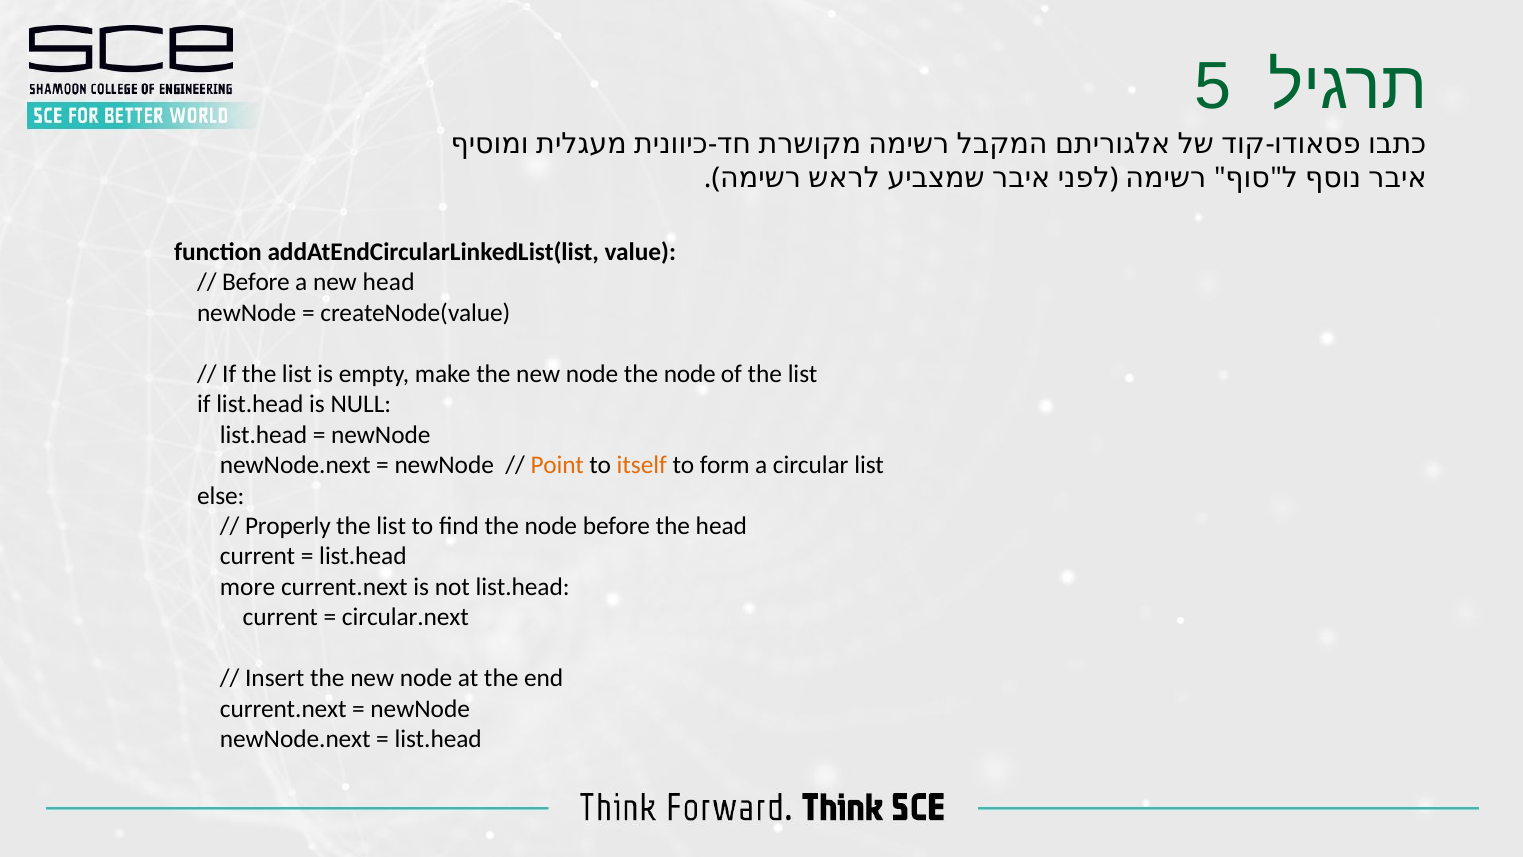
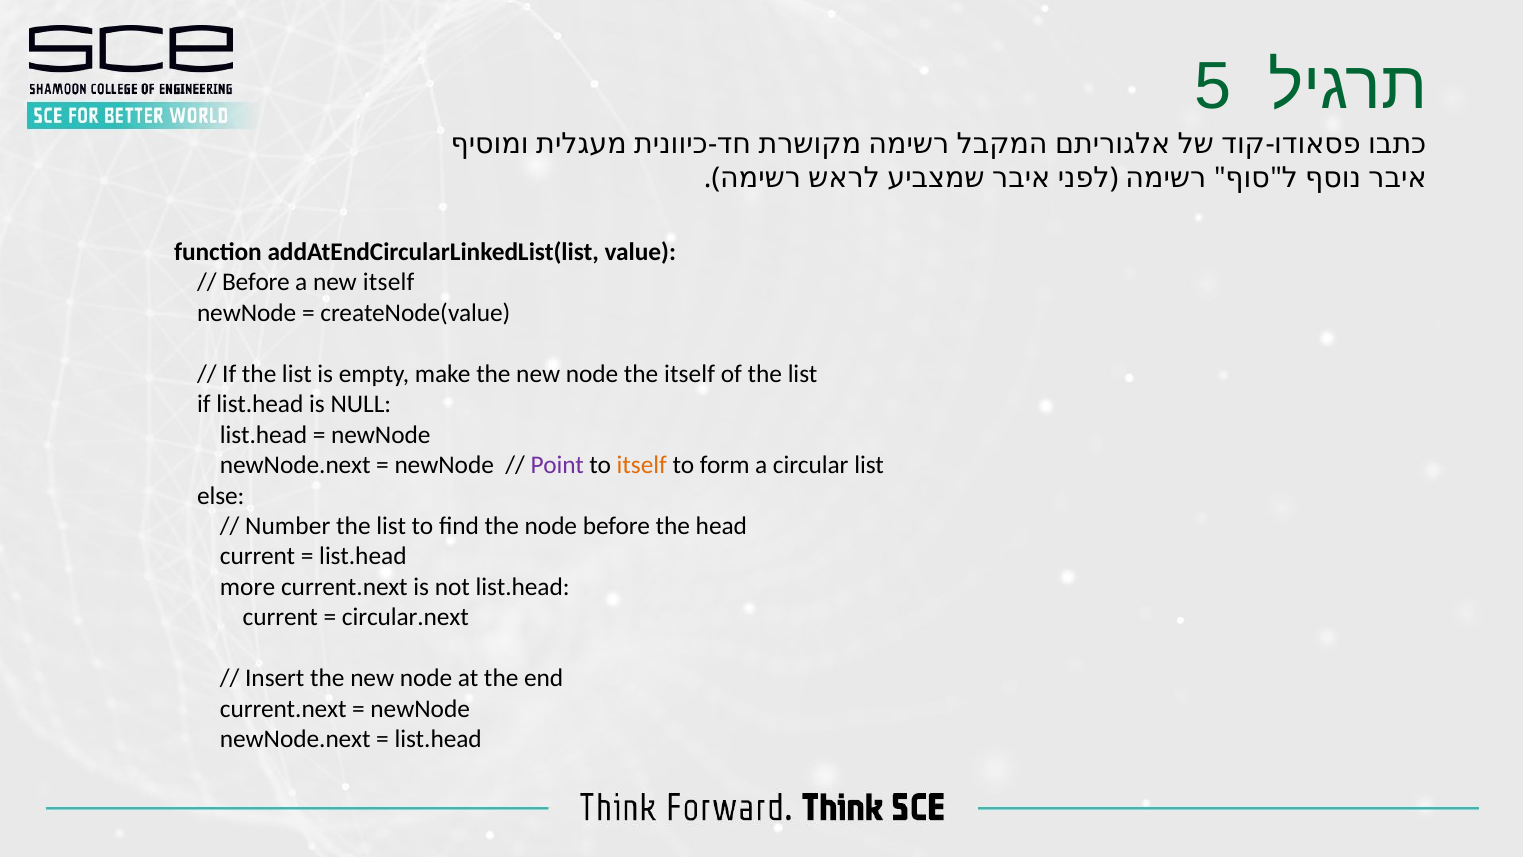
new head: head -> itself
node the node: node -> itself
Point colour: orange -> purple
Properly: Properly -> Number
